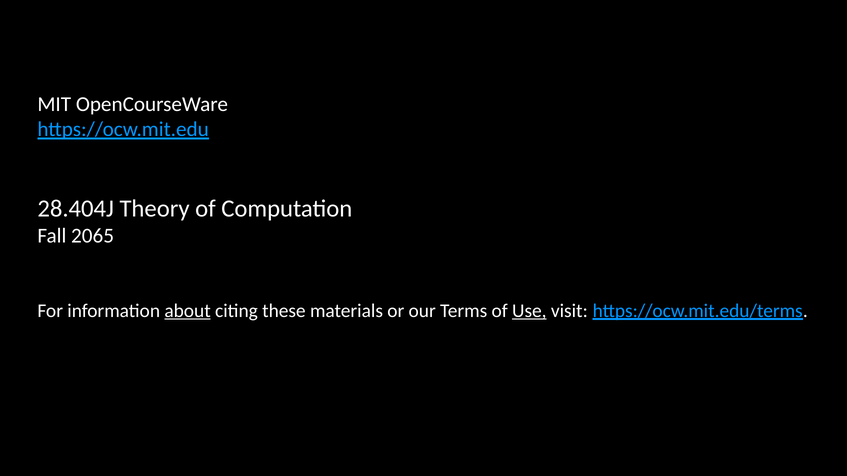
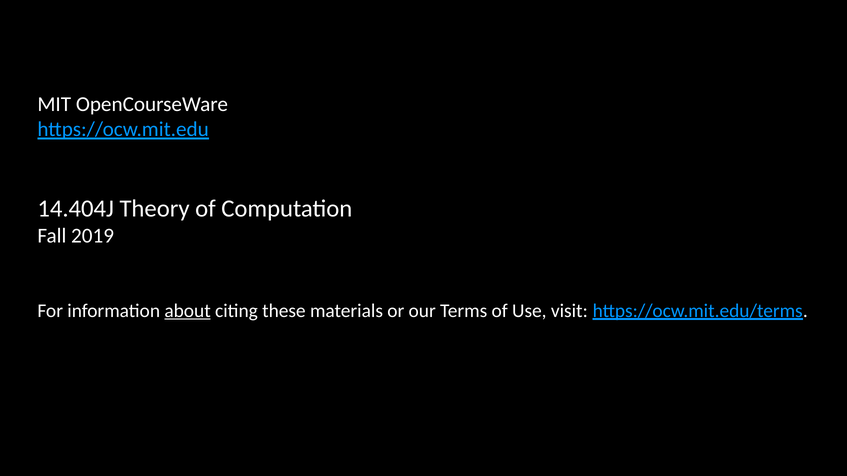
28.404J: 28.404J -> 14.404J
2065: 2065 -> 2019
Use underline: present -> none
